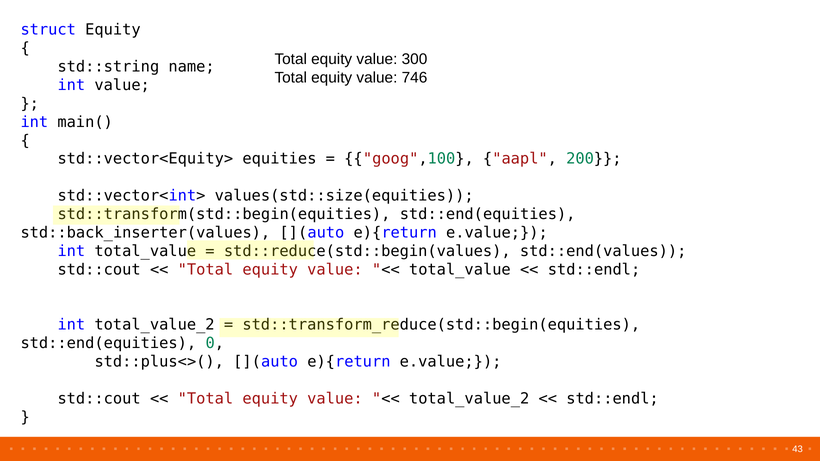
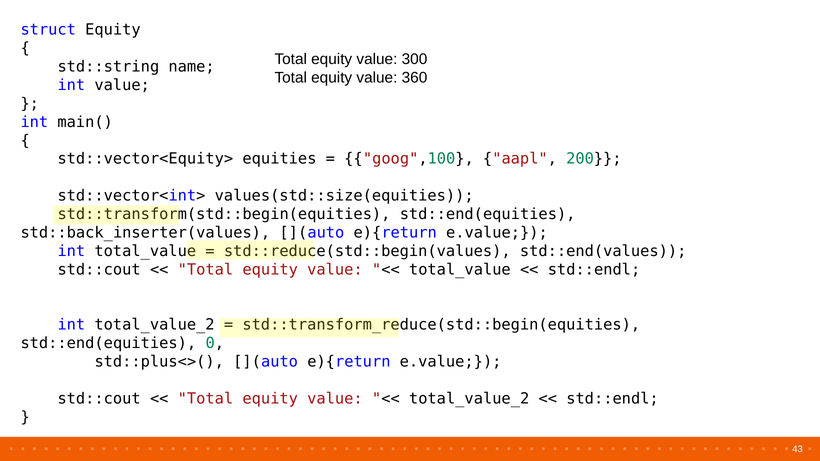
746: 746 -> 360
